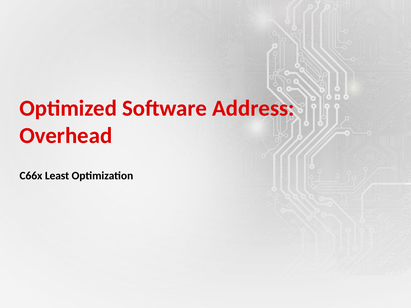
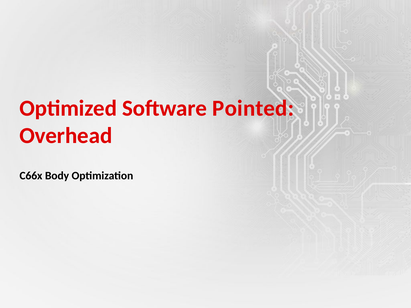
Address: Address -> Pointed
Least: Least -> Body
